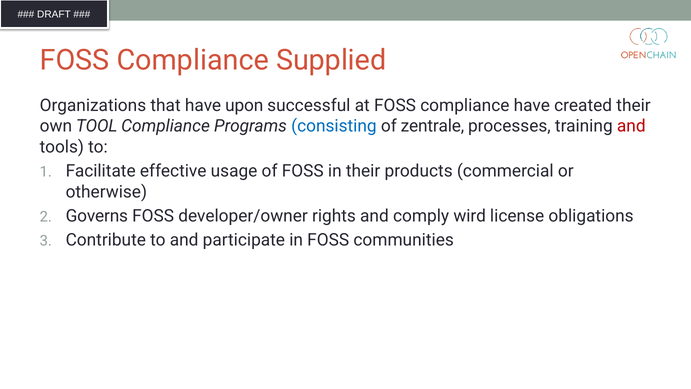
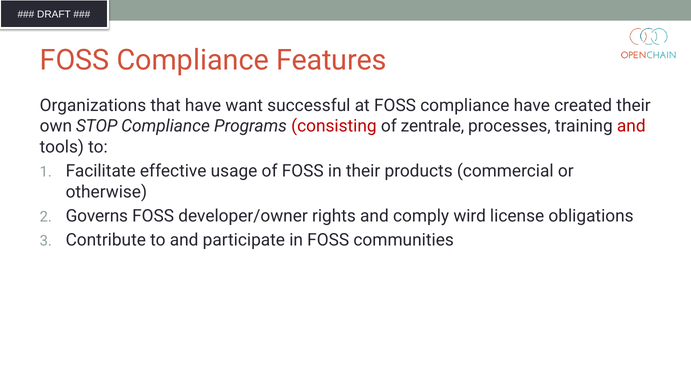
Supplied: Supplied -> Features
upon: upon -> want
TOOL: TOOL -> STOP
consisting colour: blue -> red
